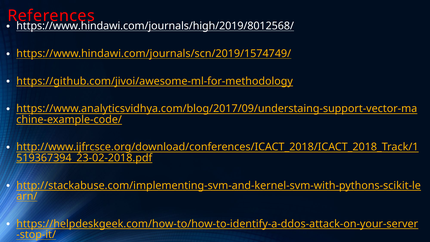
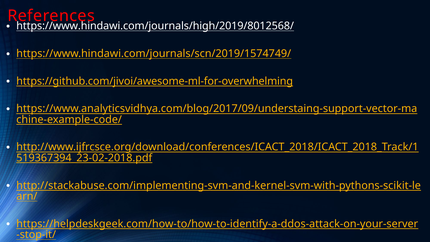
https://github.com/jivoi/awesome-ml-for-methodology: https://github.com/jivoi/awesome-ml-for-methodology -> https://github.com/jivoi/awesome-ml-for-overwhelming
